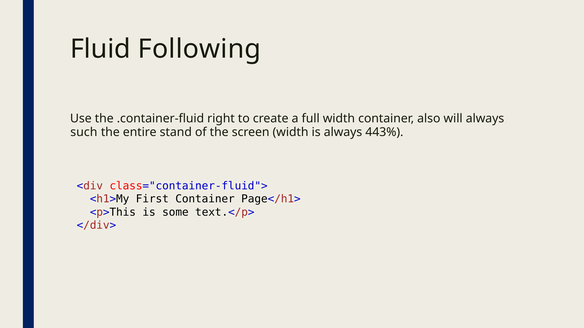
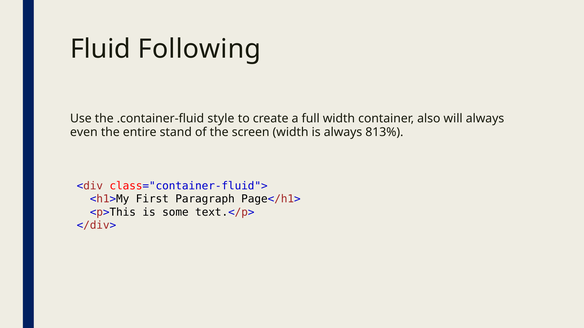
right: right -> style
such: such -> even
443%: 443% -> 813%
First Container: Container -> Paragraph
